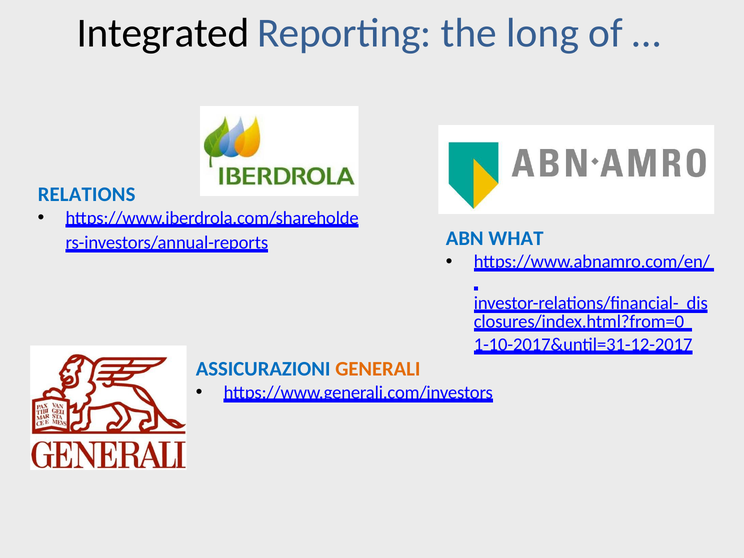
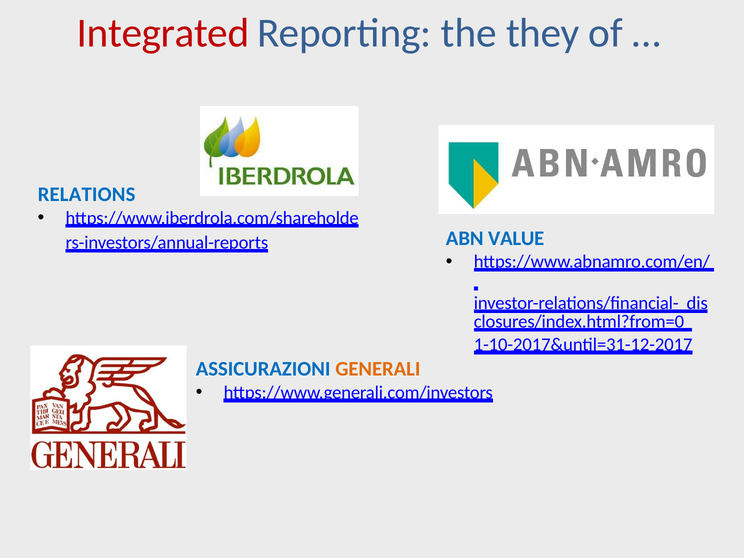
Integrated colour: black -> red
long: long -> they
WHAT: WHAT -> VALUE
